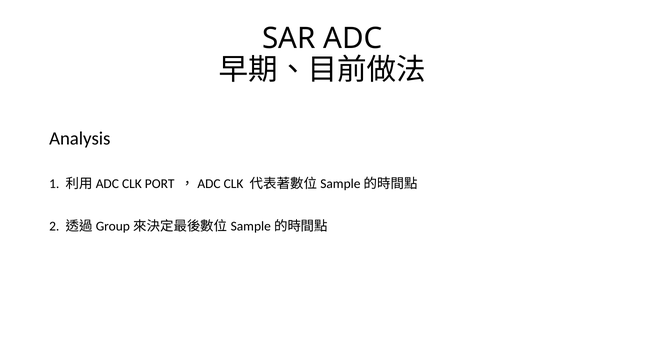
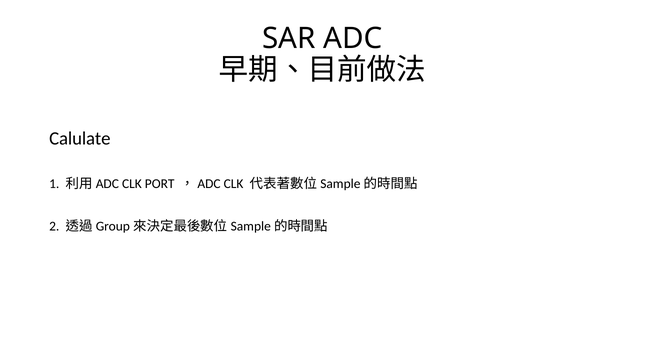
Analysis: Analysis -> Calulate
